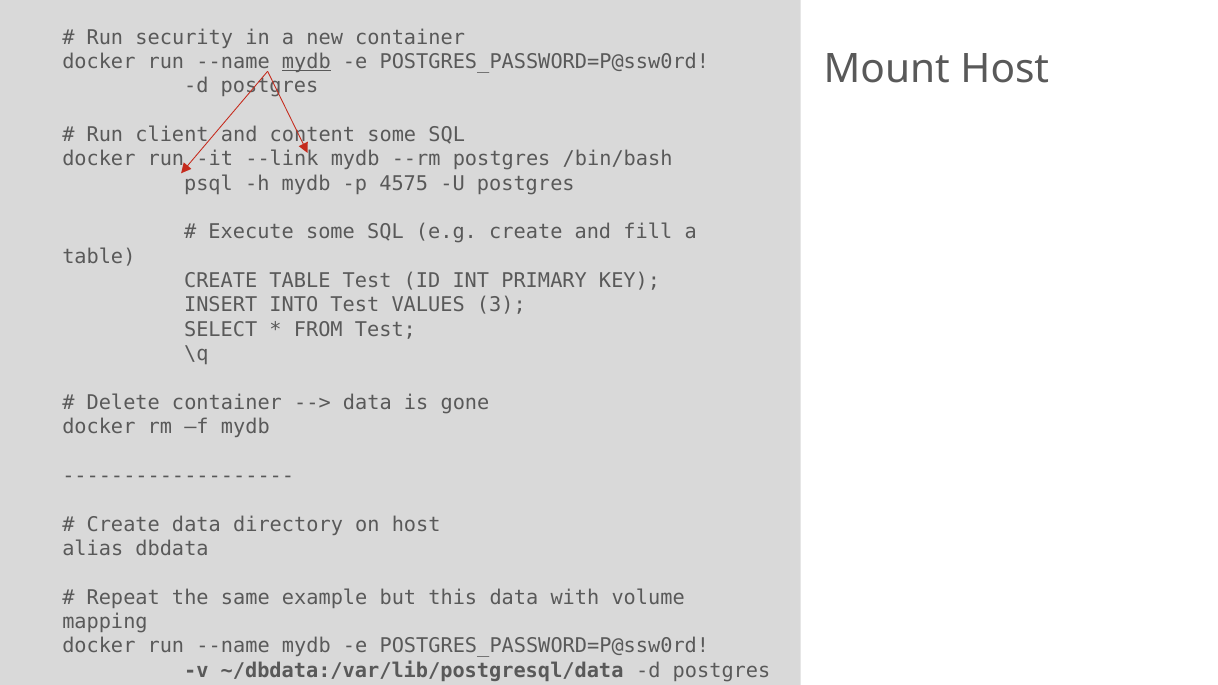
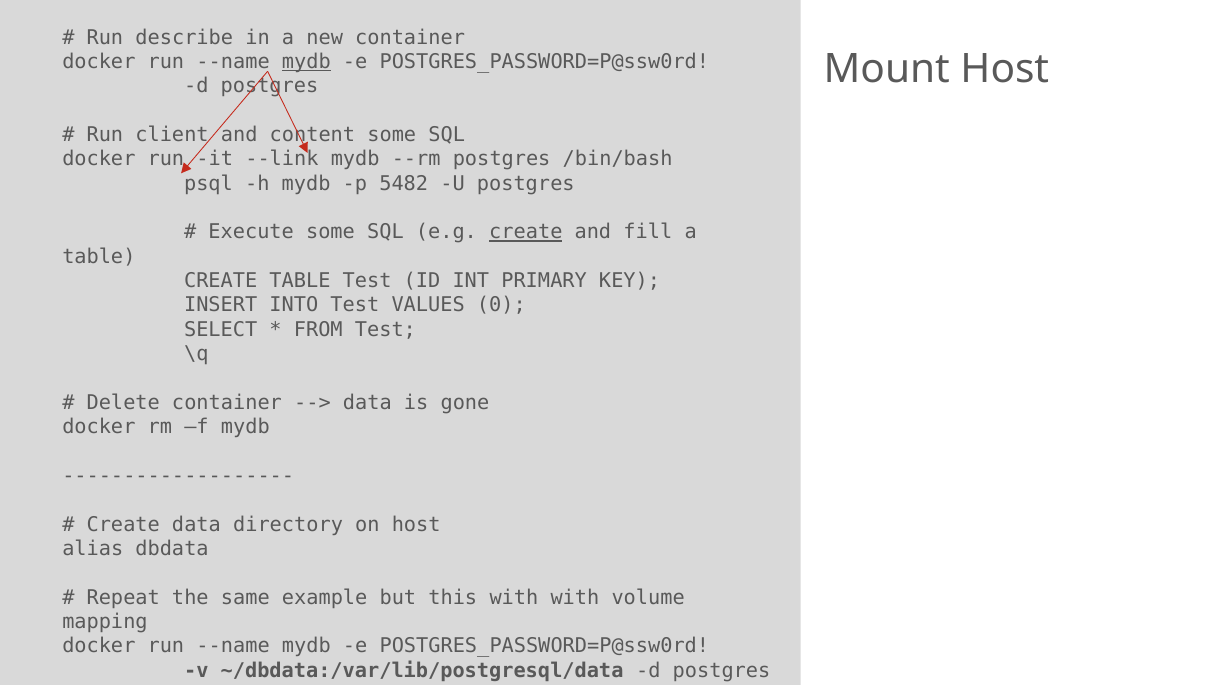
security: security -> describe
4575: 4575 -> 5482
create at (526, 232) underline: none -> present
3: 3 -> 0
this data: data -> with
